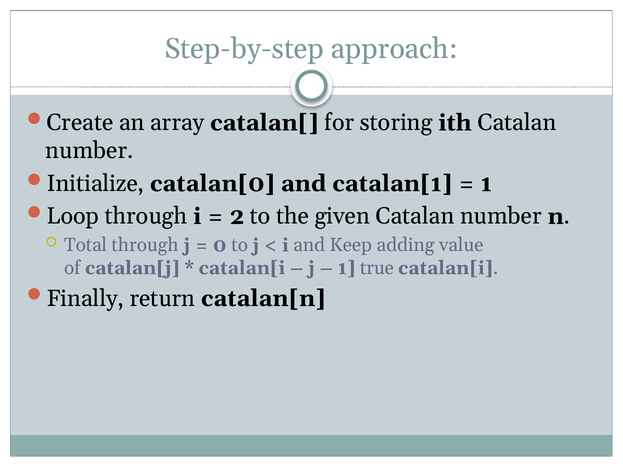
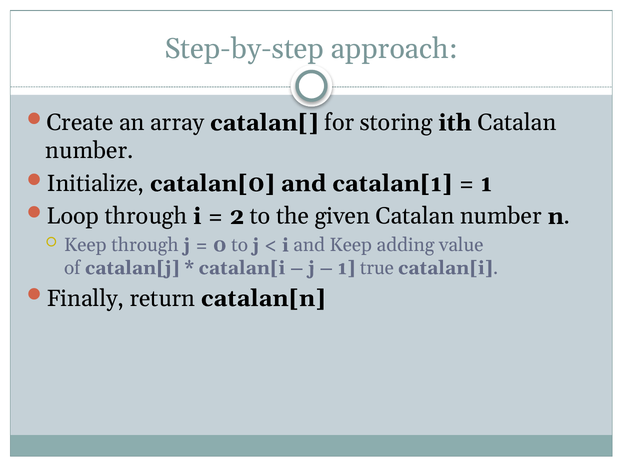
Total at (86, 245): Total -> Keep
